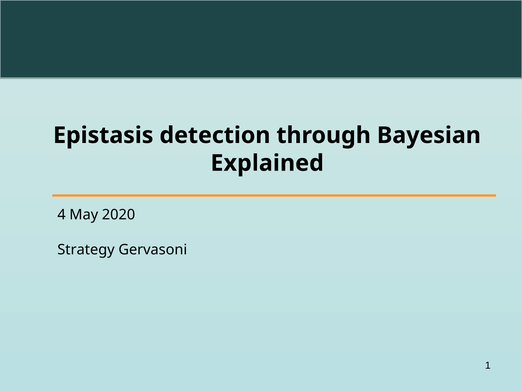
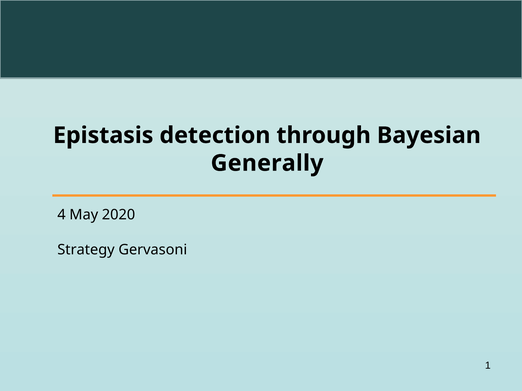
Explained: Explained -> Generally
